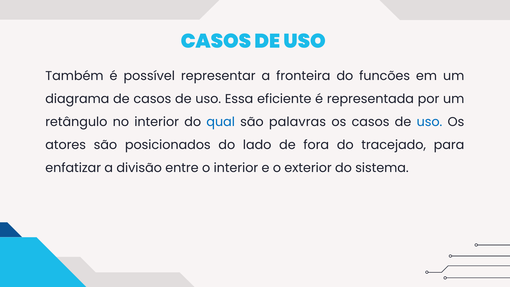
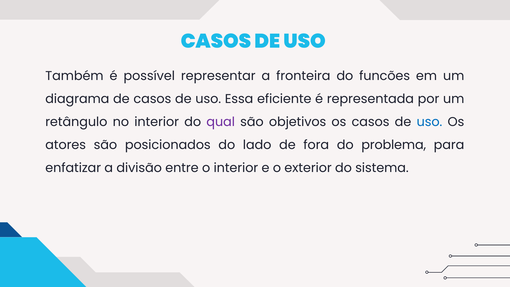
qual colour: blue -> purple
palavras: palavras -> objetivos
tracejado: tracejado -> problema
